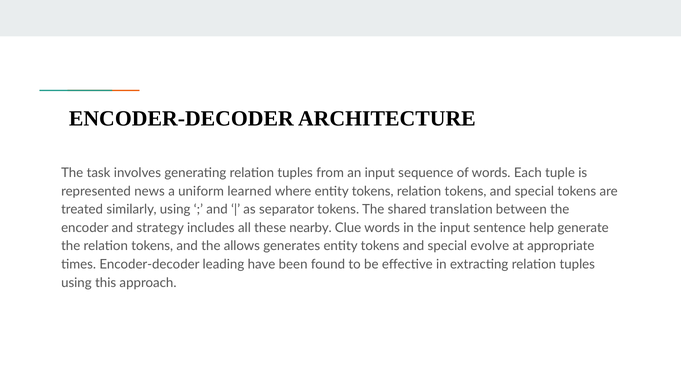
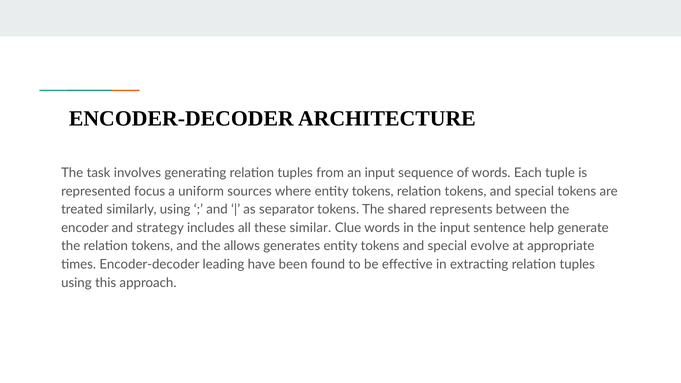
news: news -> focus
learned: learned -> sources
translation: translation -> represents
nearby: nearby -> similar
